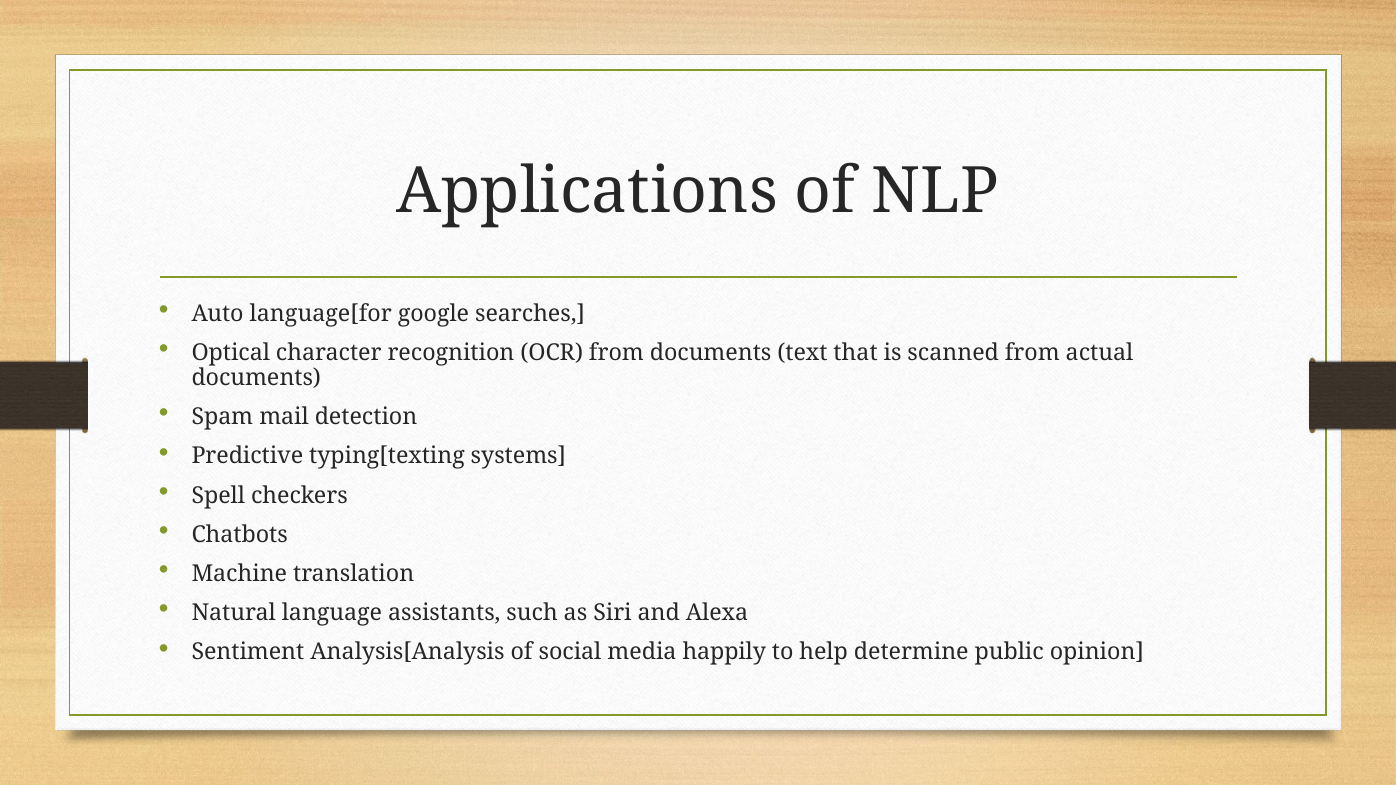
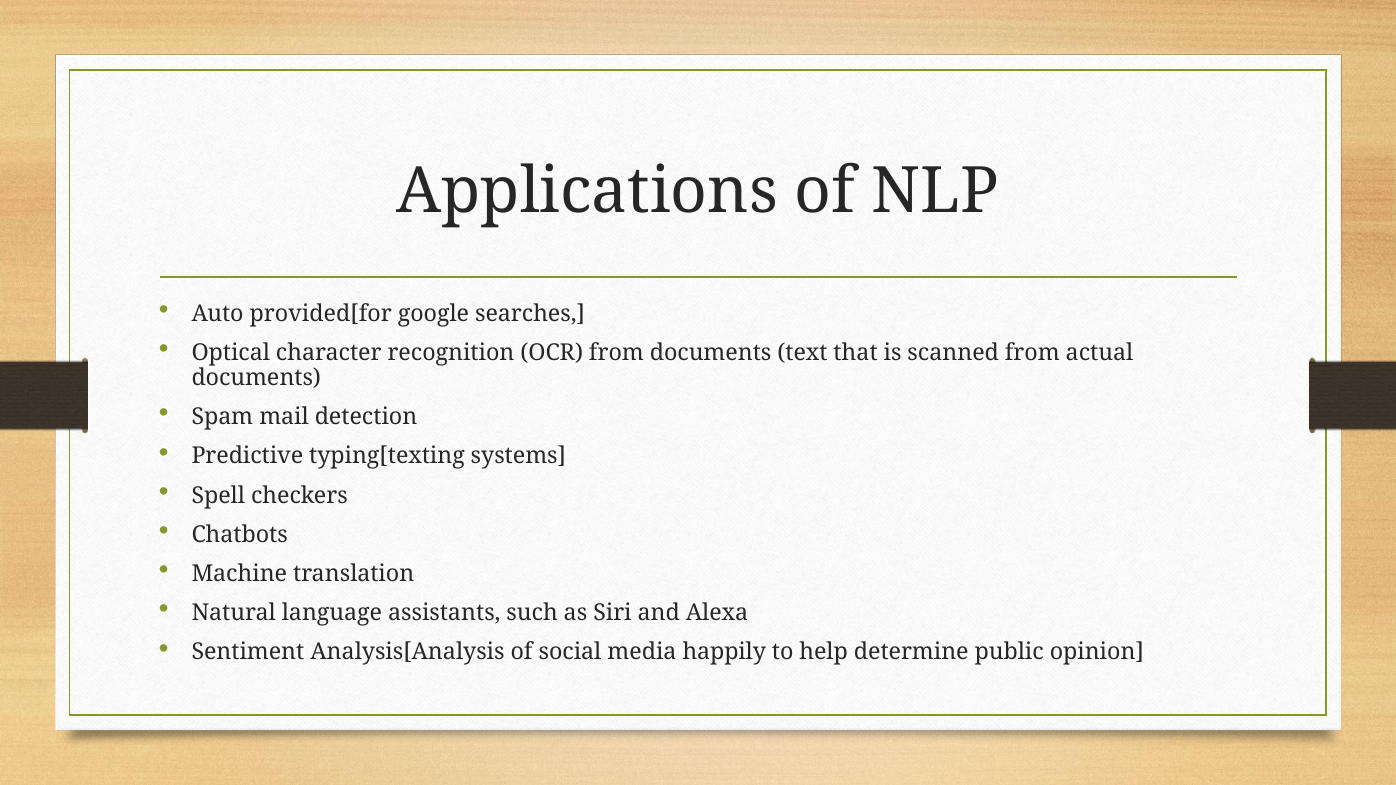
language[for: language[for -> provided[for
